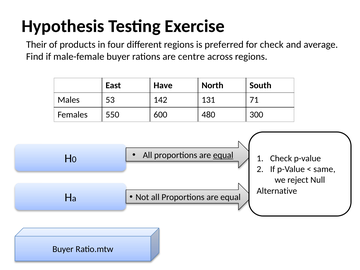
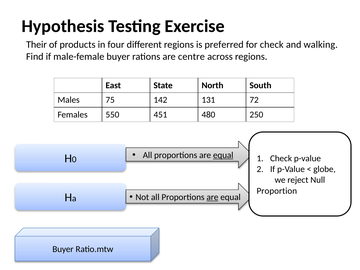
average: average -> walking
Have: Have -> State
53: 53 -> 75
71: 71 -> 72
600: 600 -> 451
300: 300 -> 250
same: same -> globe
Alternative: Alternative -> Proportion
are at (212, 197) underline: none -> present
